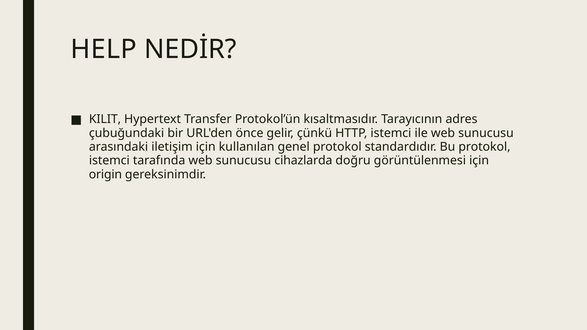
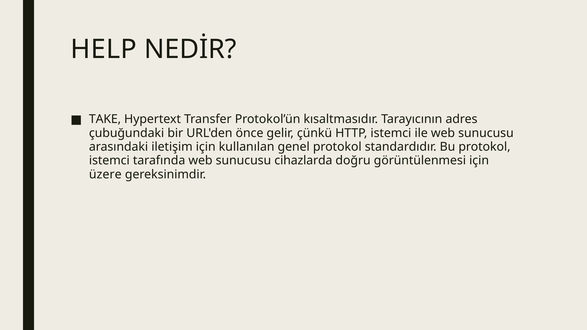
KILIT: KILIT -> TAKE
origin: origin -> üzere
